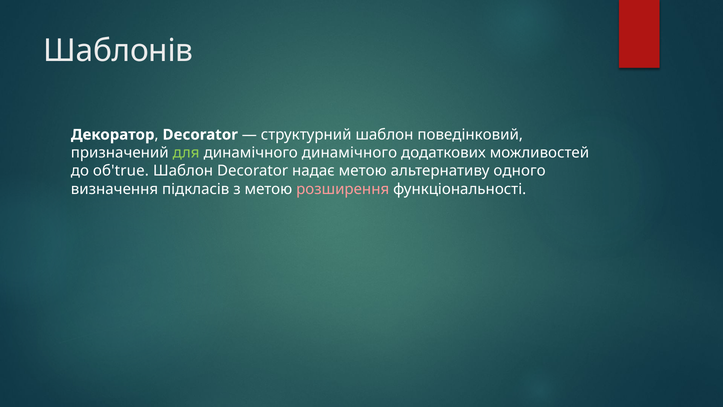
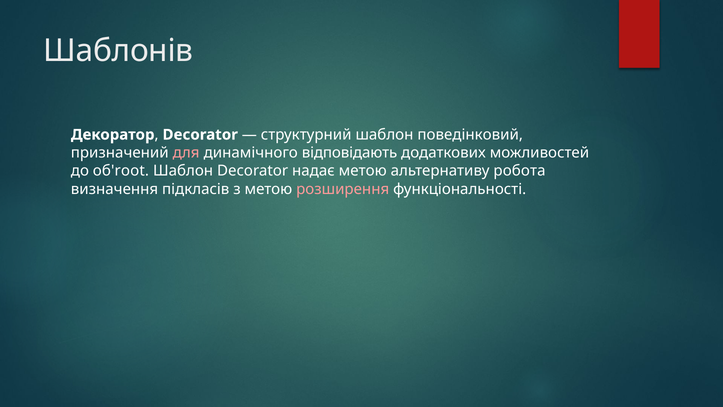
для colour: light green -> pink
динамічного динамічного: динамічного -> відповідають
об'true: об'true -> об'root
одного: одного -> робота
